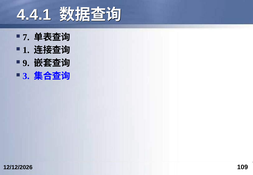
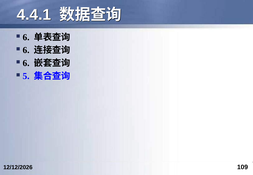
7 at (26, 37): 7 -> 6
1 at (26, 50): 1 -> 6
9 at (26, 63): 9 -> 6
3: 3 -> 5
